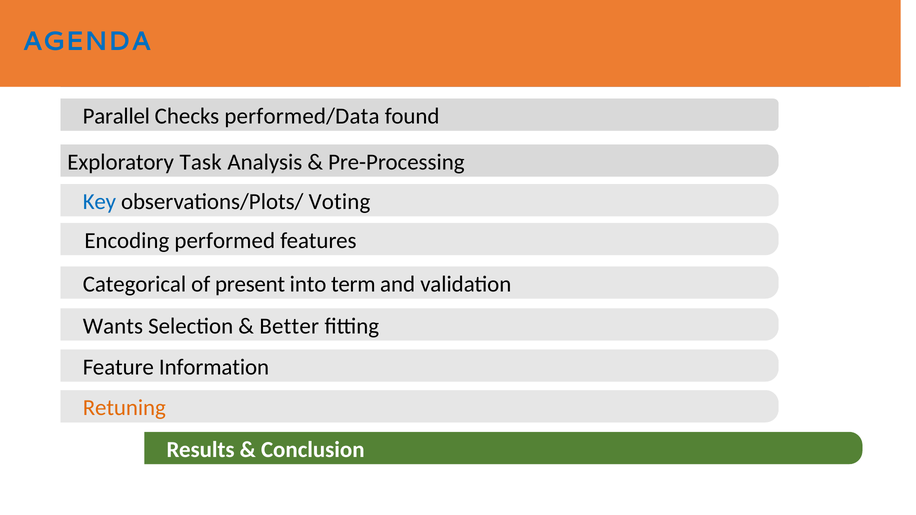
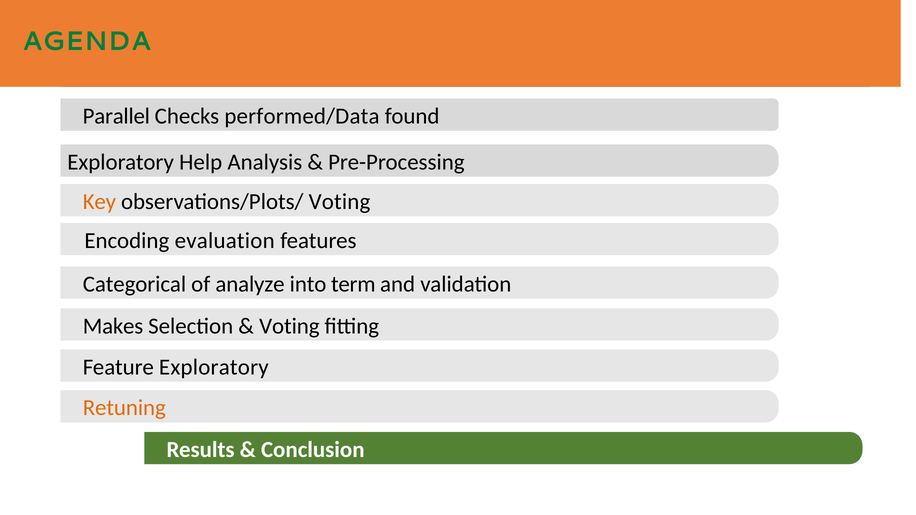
AGENDA colour: blue -> green
Task: Task -> Help
Key colour: blue -> orange
performed: performed -> evaluation
present: present -> analyze
Wants: Wants -> Makes
Better at (289, 326): Better -> Voting
Feature Information: Information -> Exploratory
